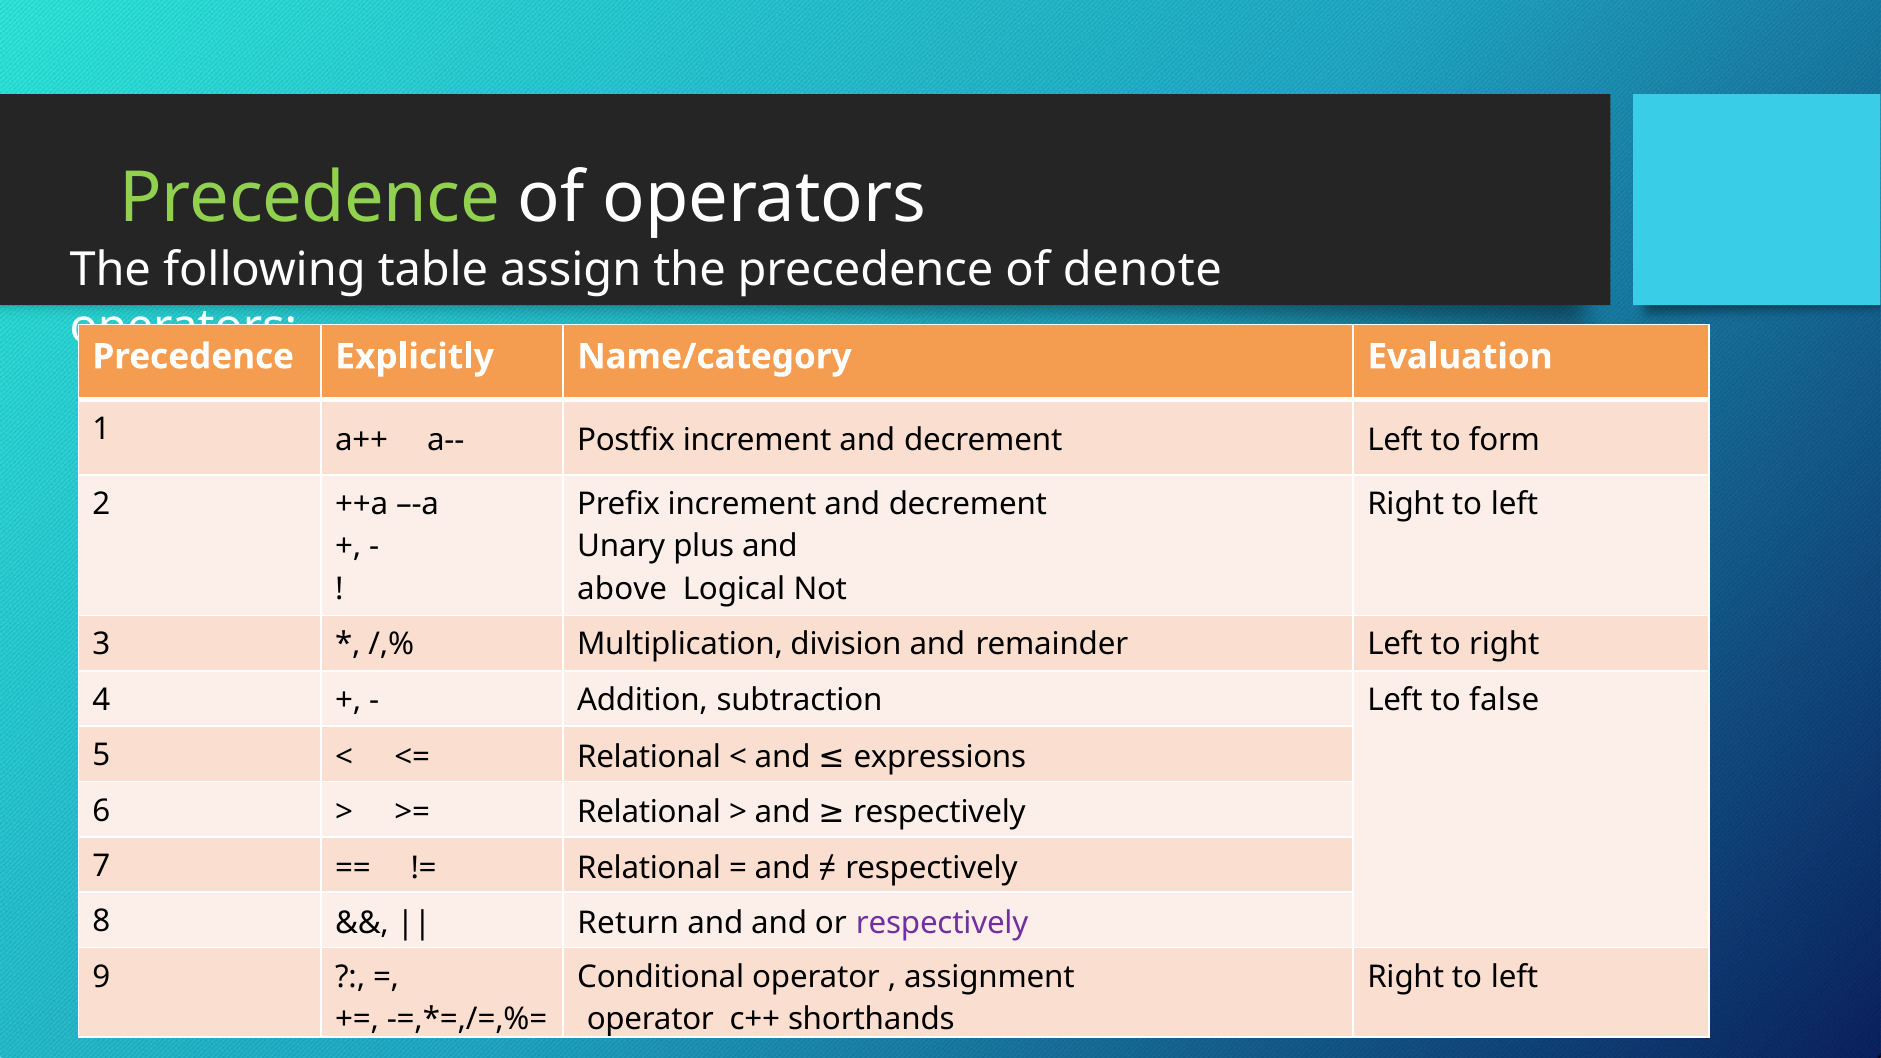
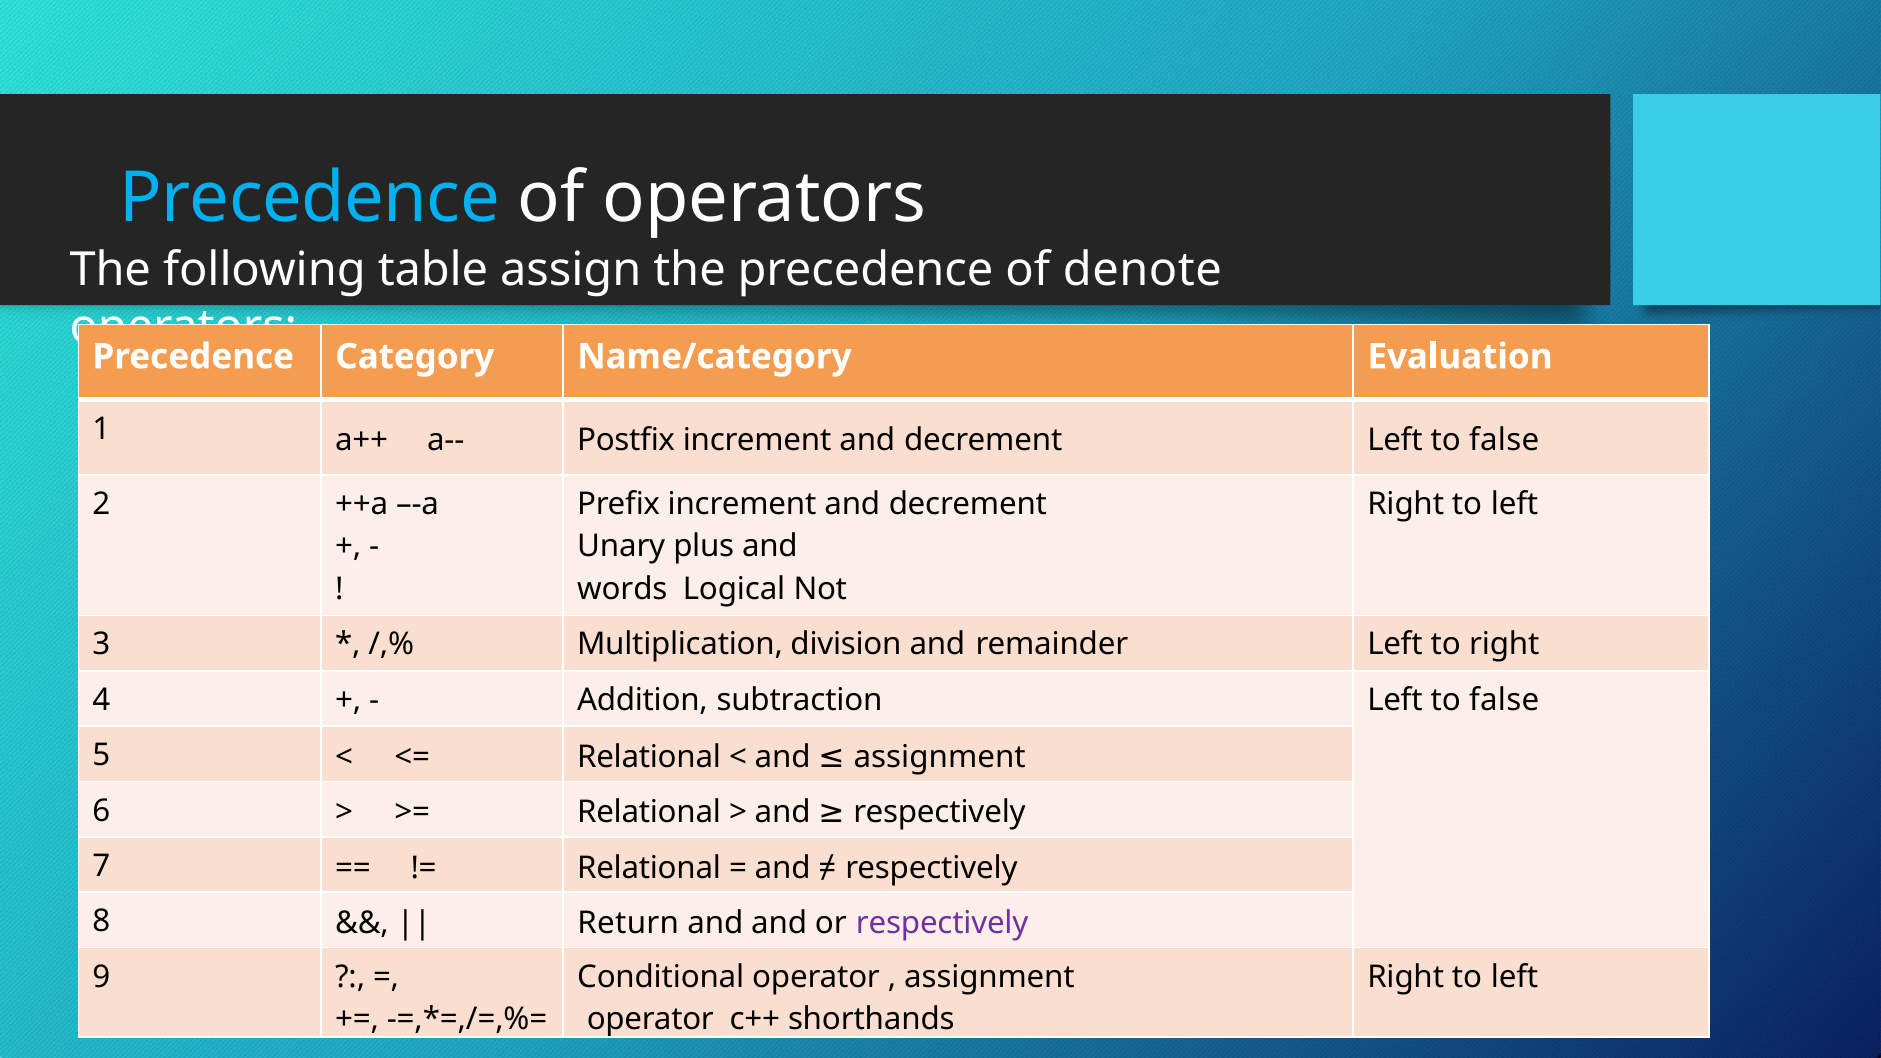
Precedence at (310, 198) colour: light green -> light blue
Explicitly: Explicitly -> Category
decrement Left to form: form -> false
above: above -> words
expressions at (940, 757): expressions -> assignment
